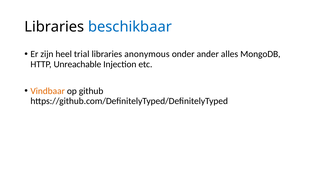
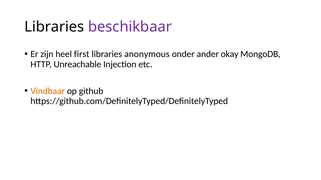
beschikbaar colour: blue -> purple
trial: trial -> first
alles: alles -> okay
